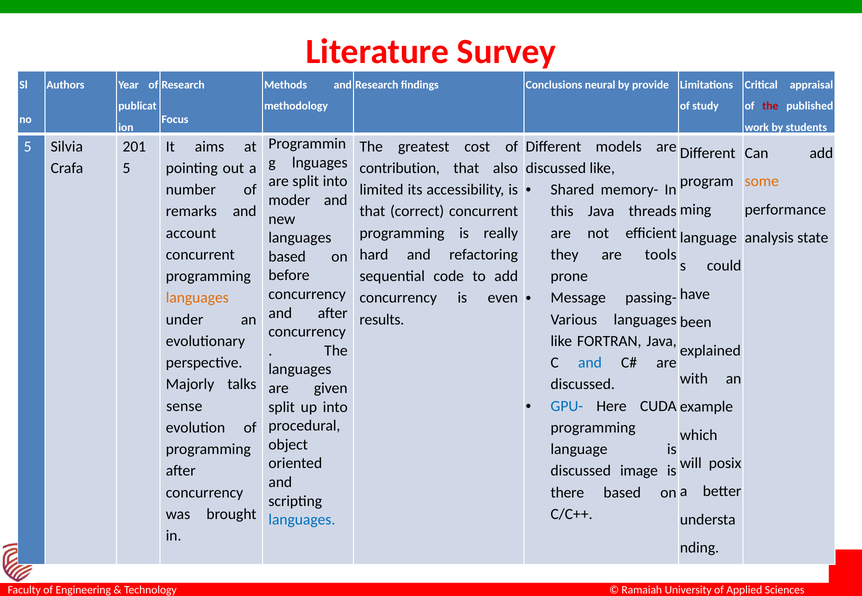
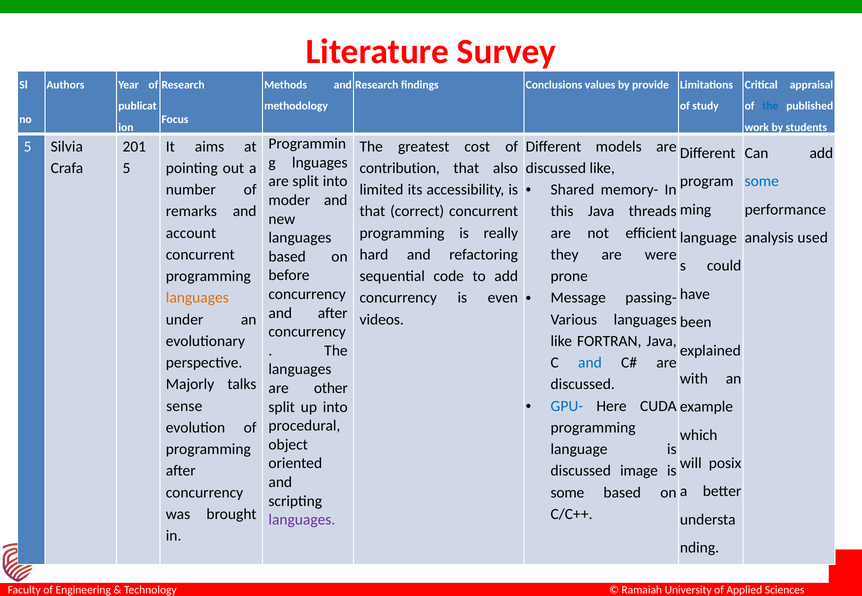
neural: neural -> values
the at (770, 106) colour: red -> blue
some at (762, 182) colour: orange -> blue
state: state -> used
tools: tools -> were
results: results -> videos
given: given -> other
there at (567, 493): there -> some
languages at (302, 520) colour: blue -> purple
